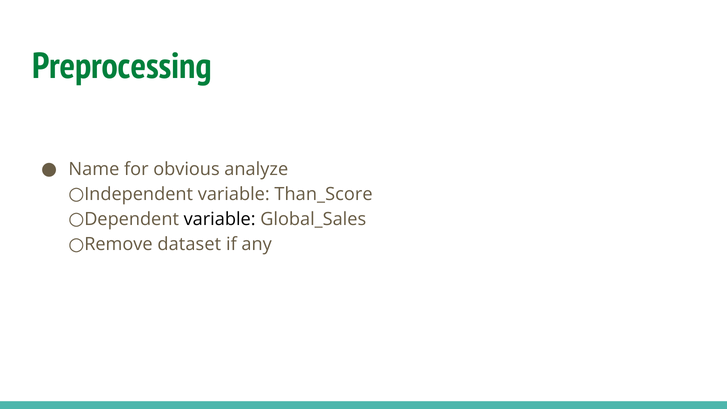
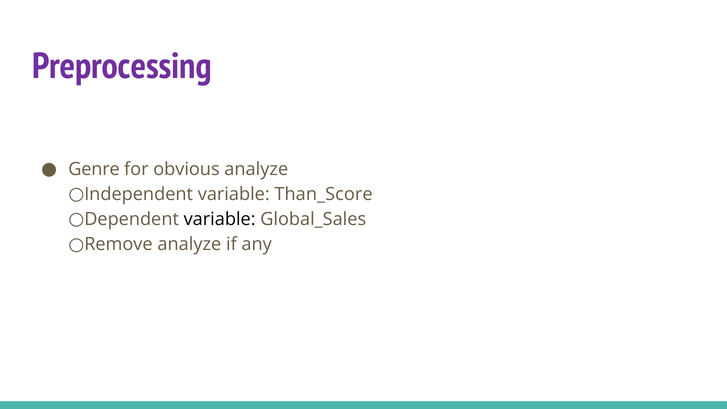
Preprocessing colour: green -> purple
Name: Name -> Genre
dataset at (189, 244): dataset -> analyze
